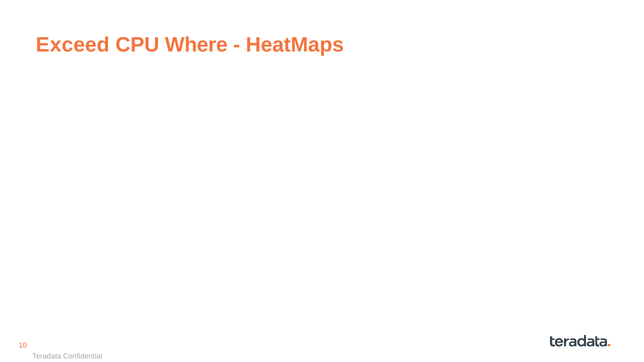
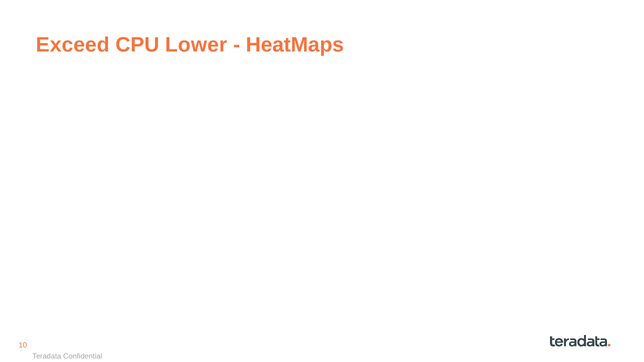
Where: Where -> Lower
